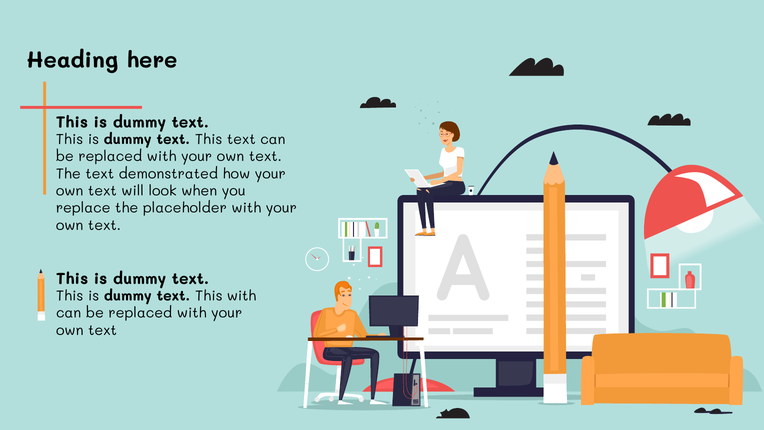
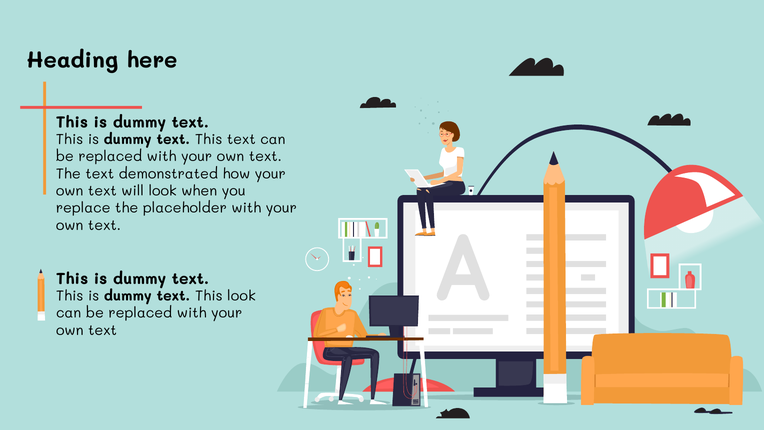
This with: with -> look
